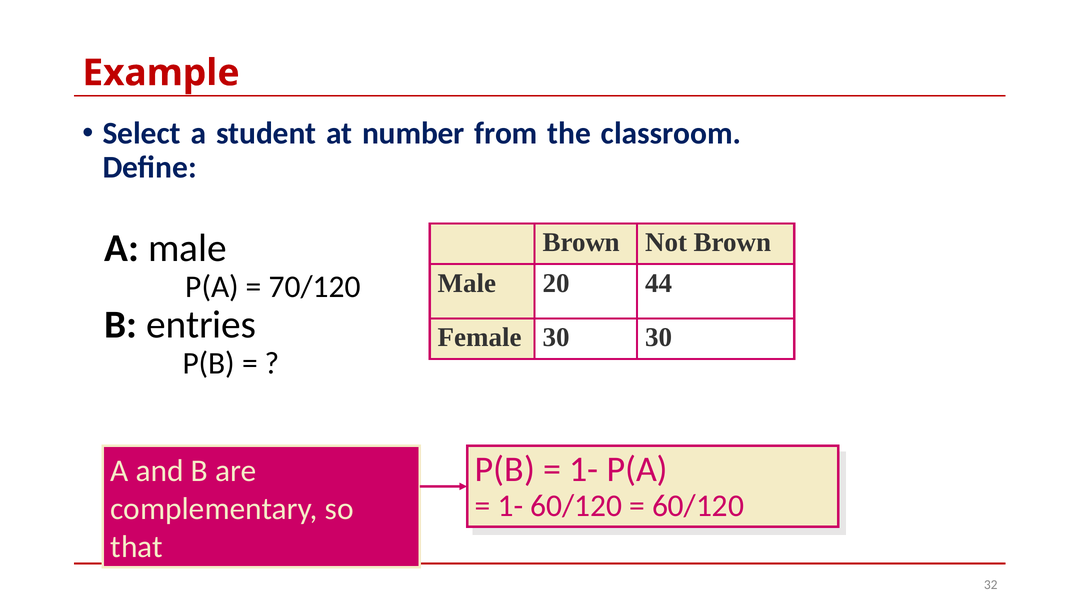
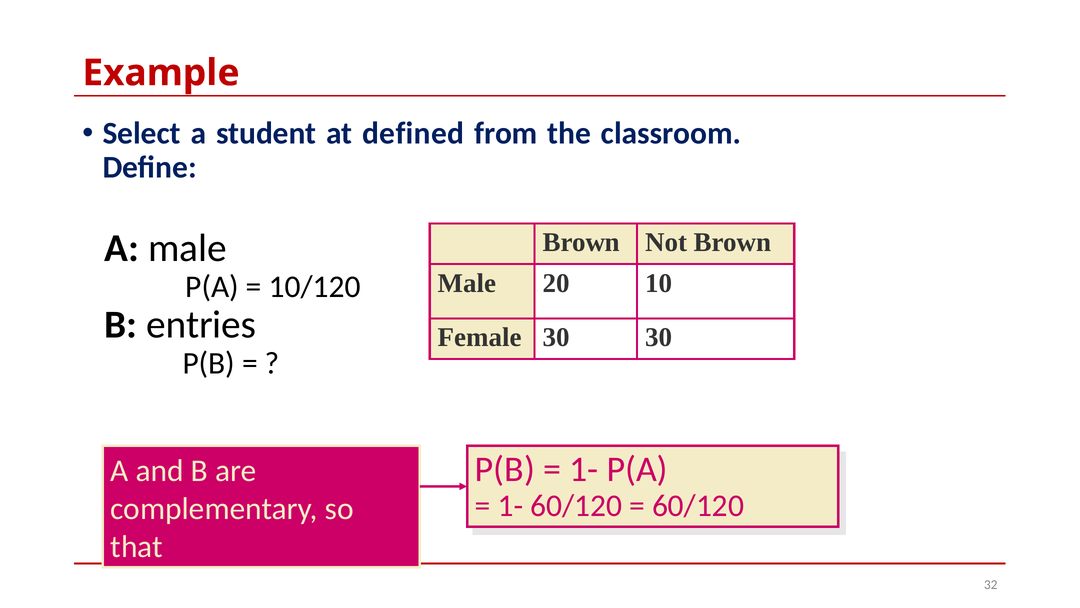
number: number -> defined
44: 44 -> 10
70/120: 70/120 -> 10/120
